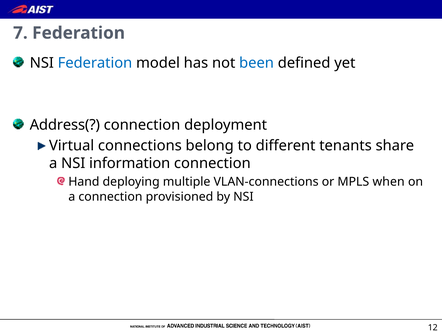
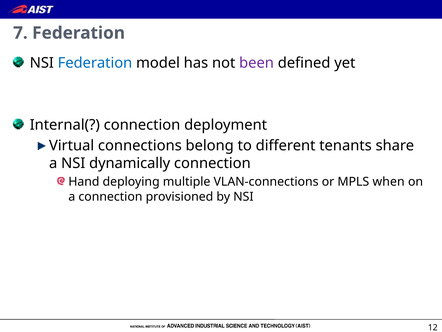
been colour: blue -> purple
Address(: Address( -> Internal(
information: information -> dynamically
